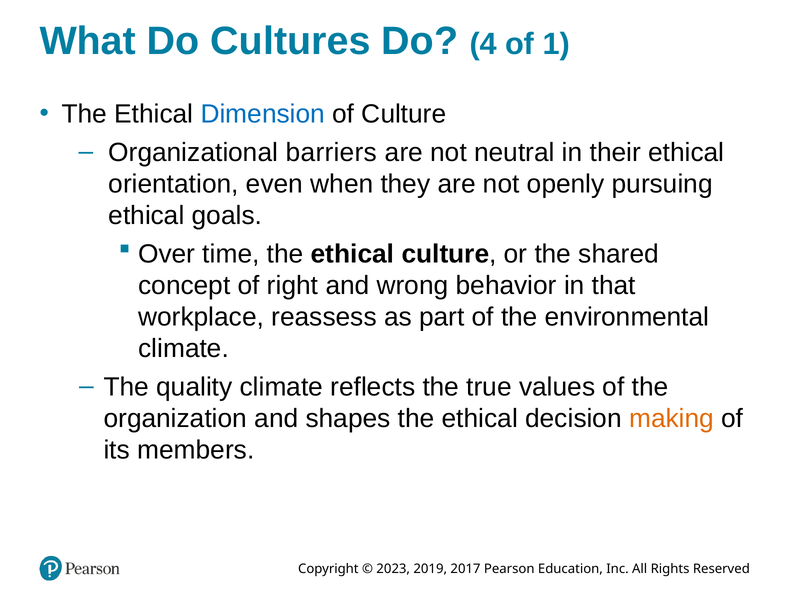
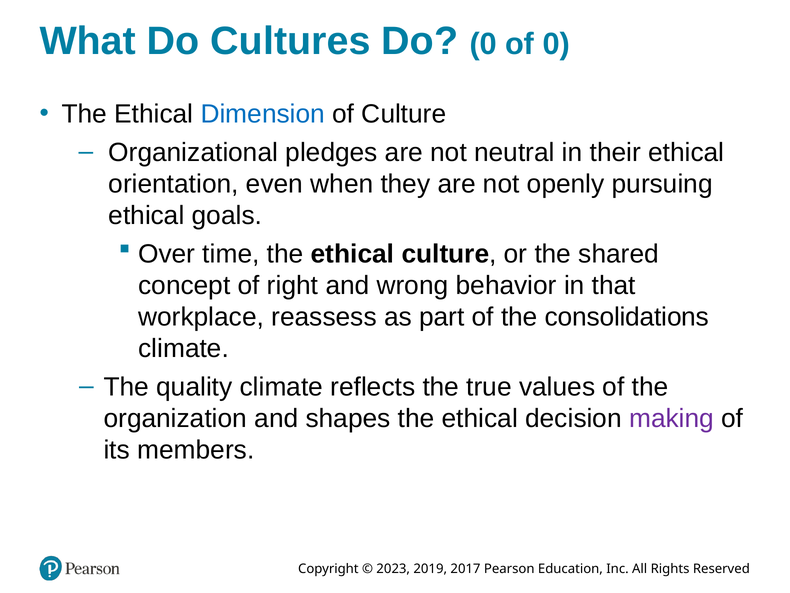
Do 4: 4 -> 0
of 1: 1 -> 0
barriers: barriers -> pledges
environmental: environmental -> consolidations
making colour: orange -> purple
